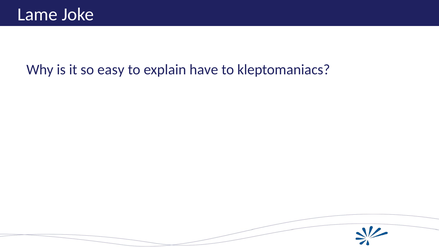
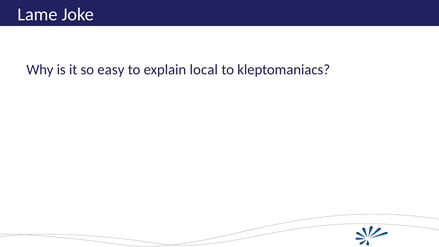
have: have -> local
